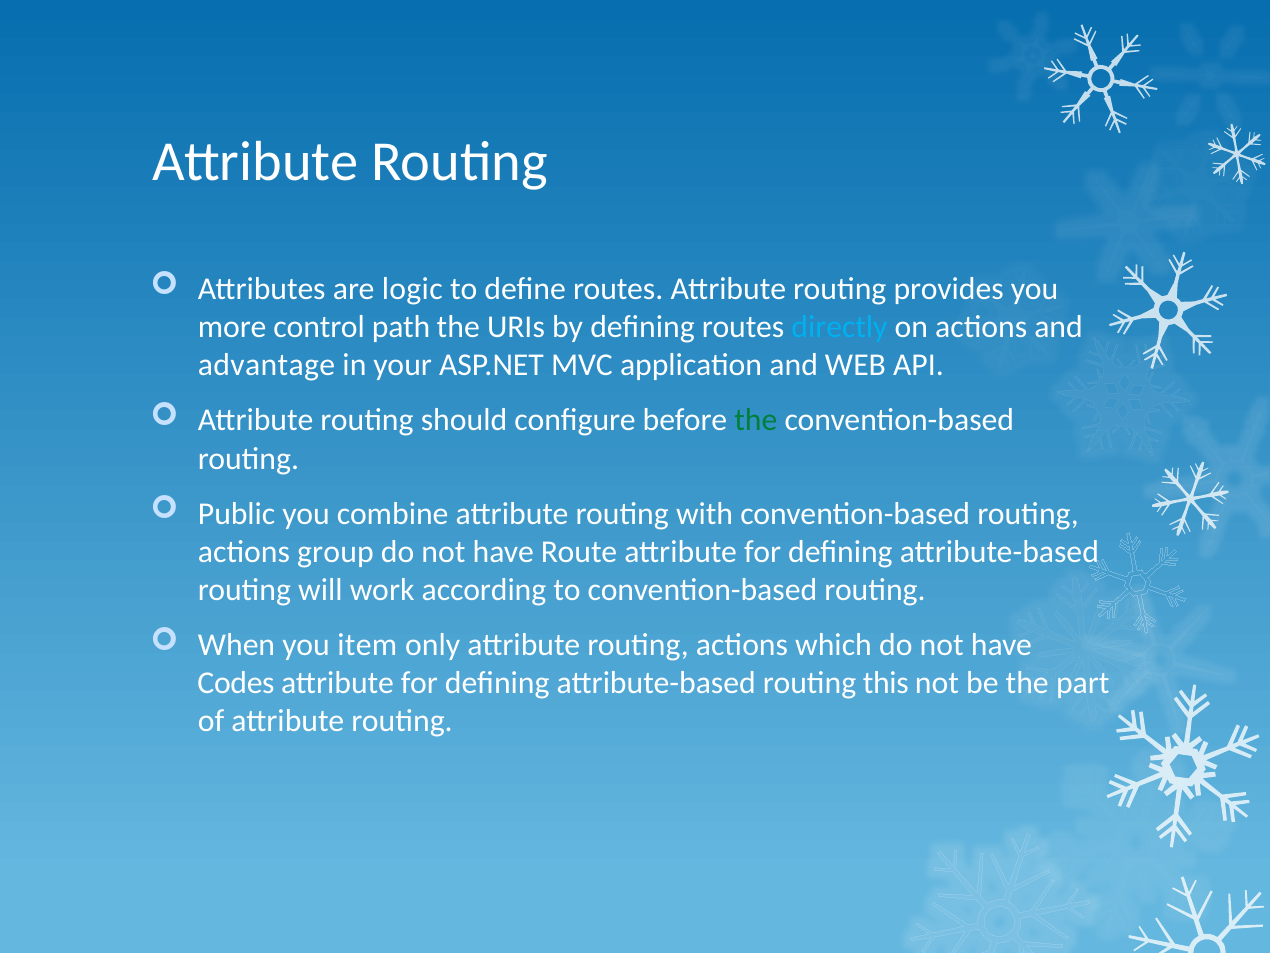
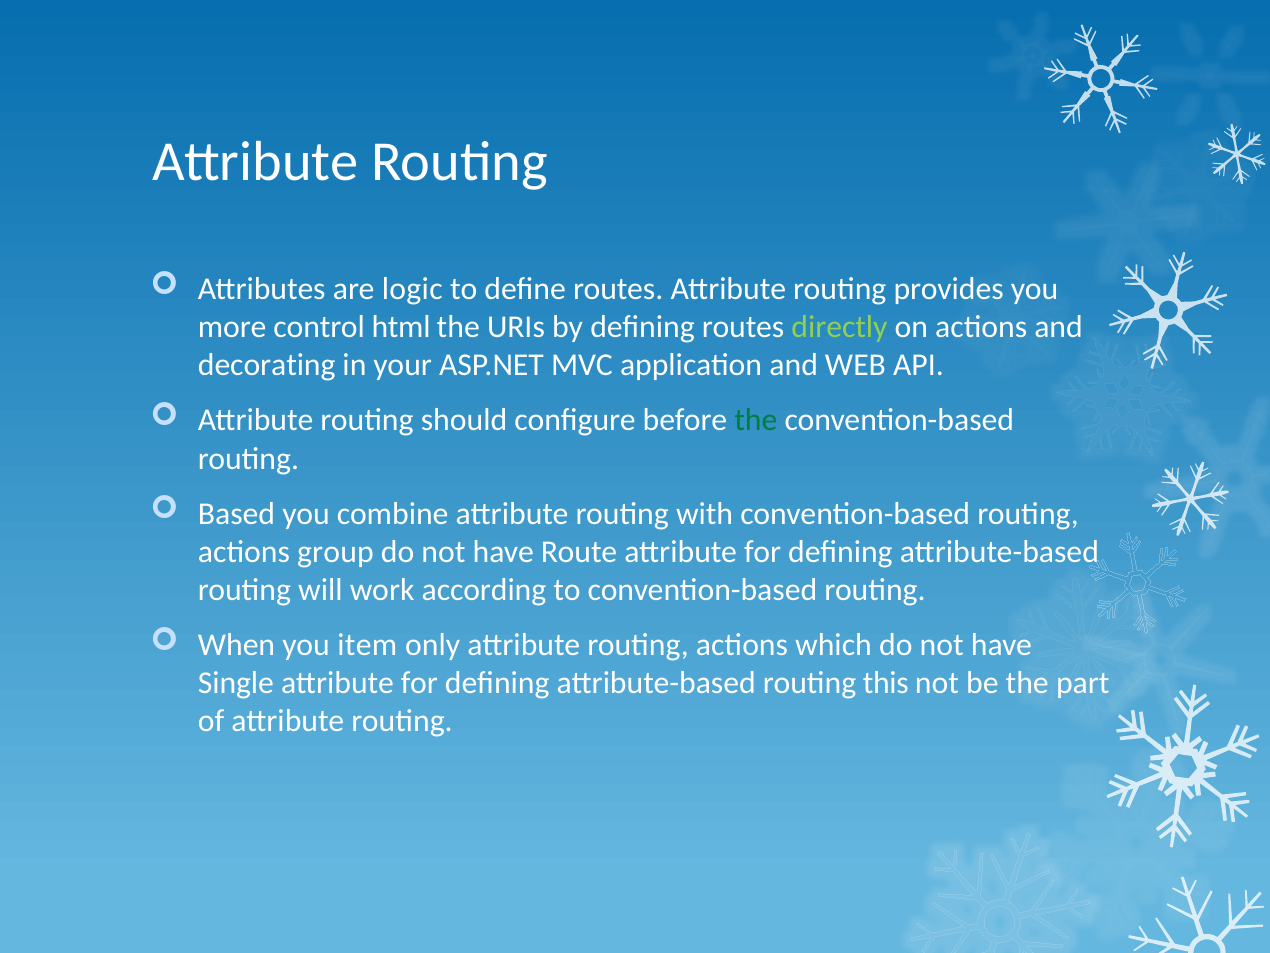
path: path -> html
directly colour: light blue -> light green
advantage: advantage -> decorating
Public: Public -> Based
Codes: Codes -> Single
